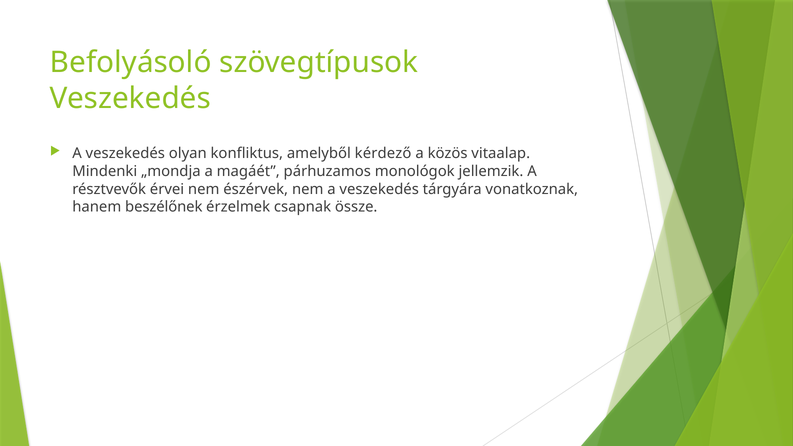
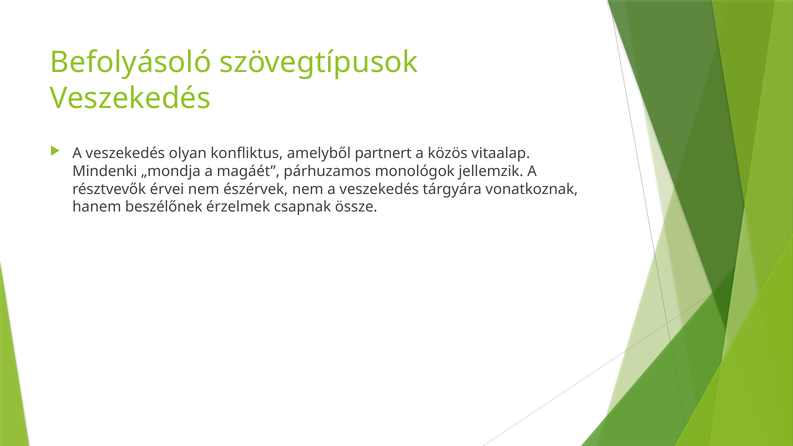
kérdező: kérdező -> partnert
